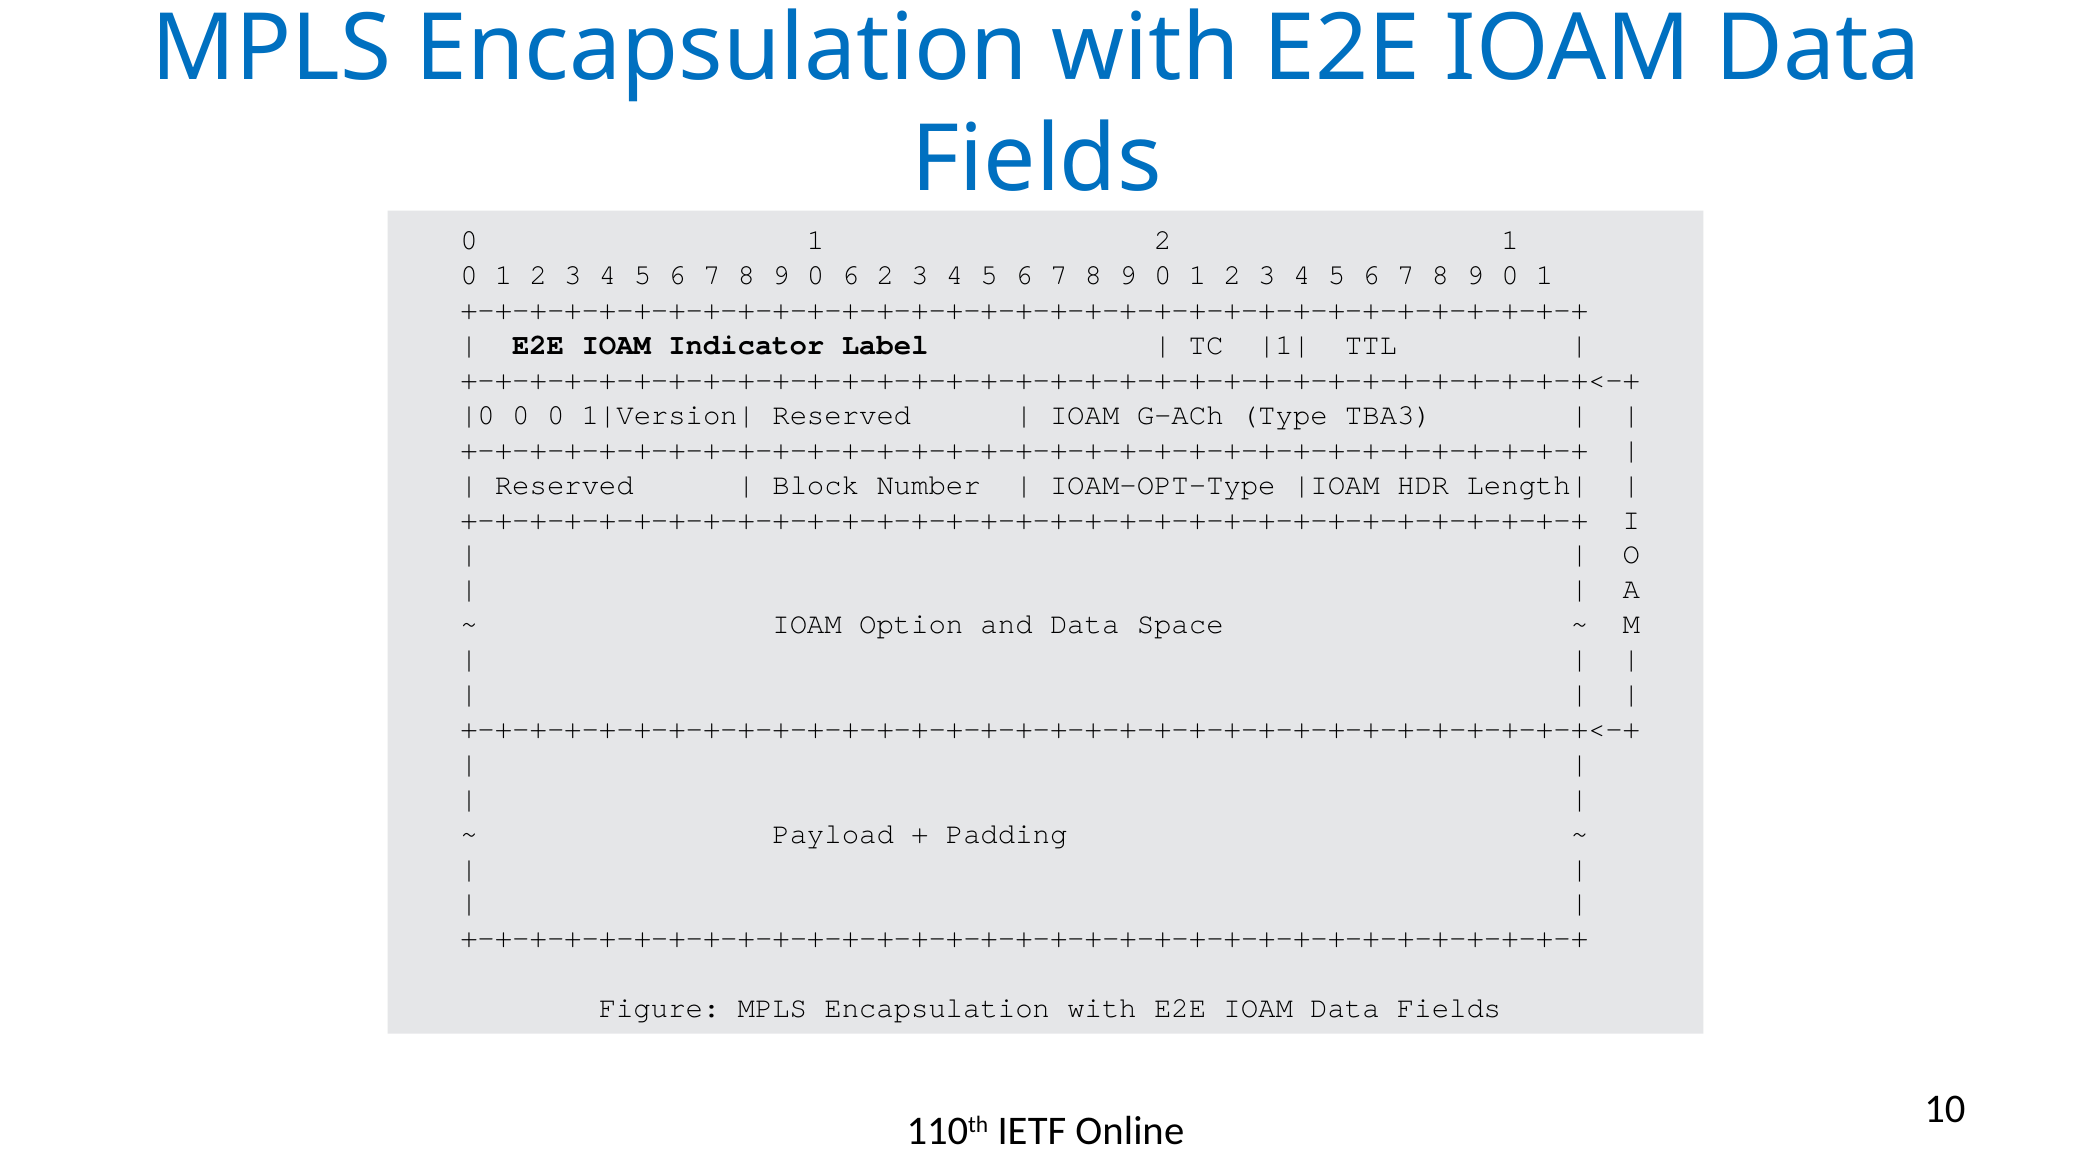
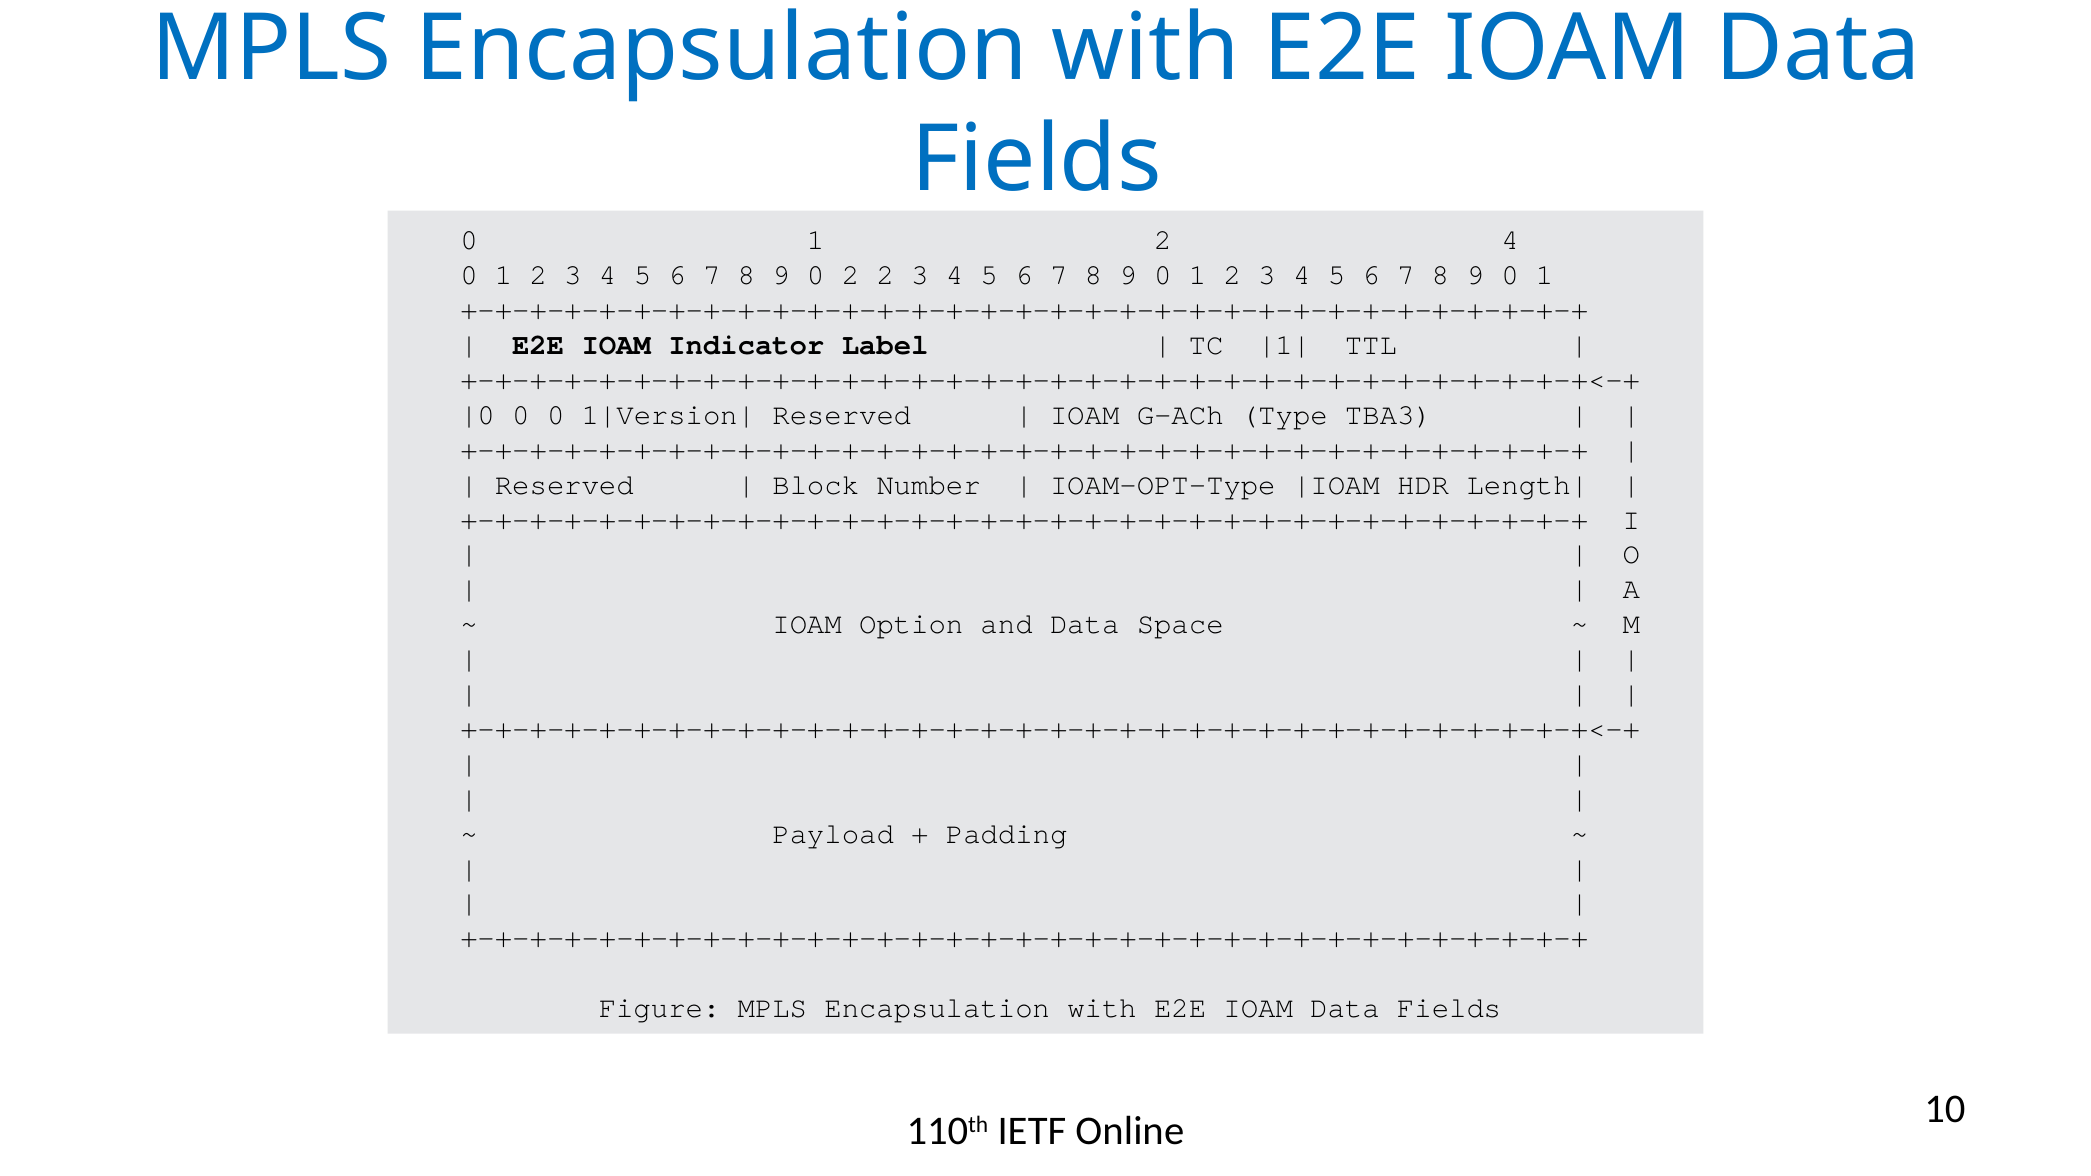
2 1: 1 -> 4
0 6: 6 -> 2
